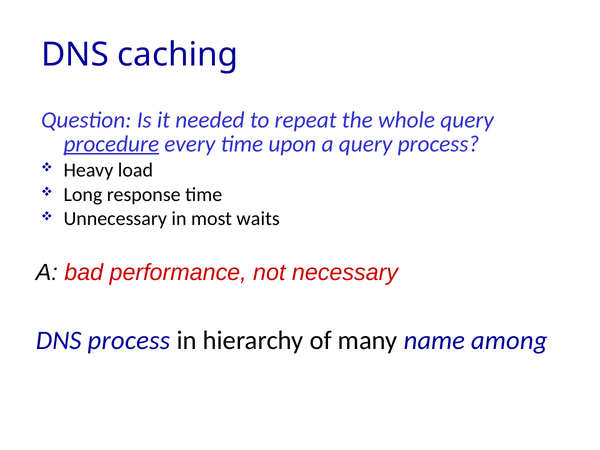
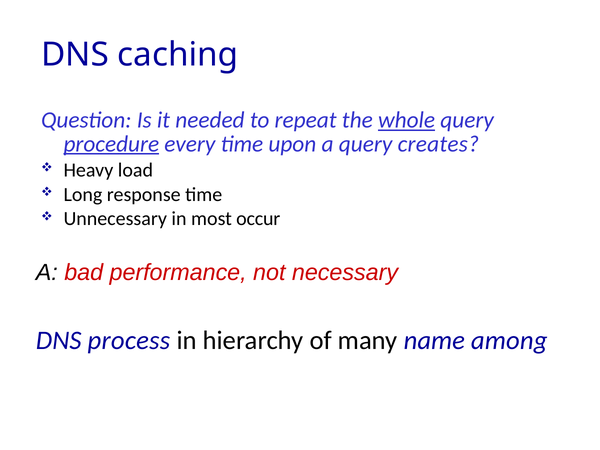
whole underline: none -> present
query process: process -> creates
waits: waits -> occur
